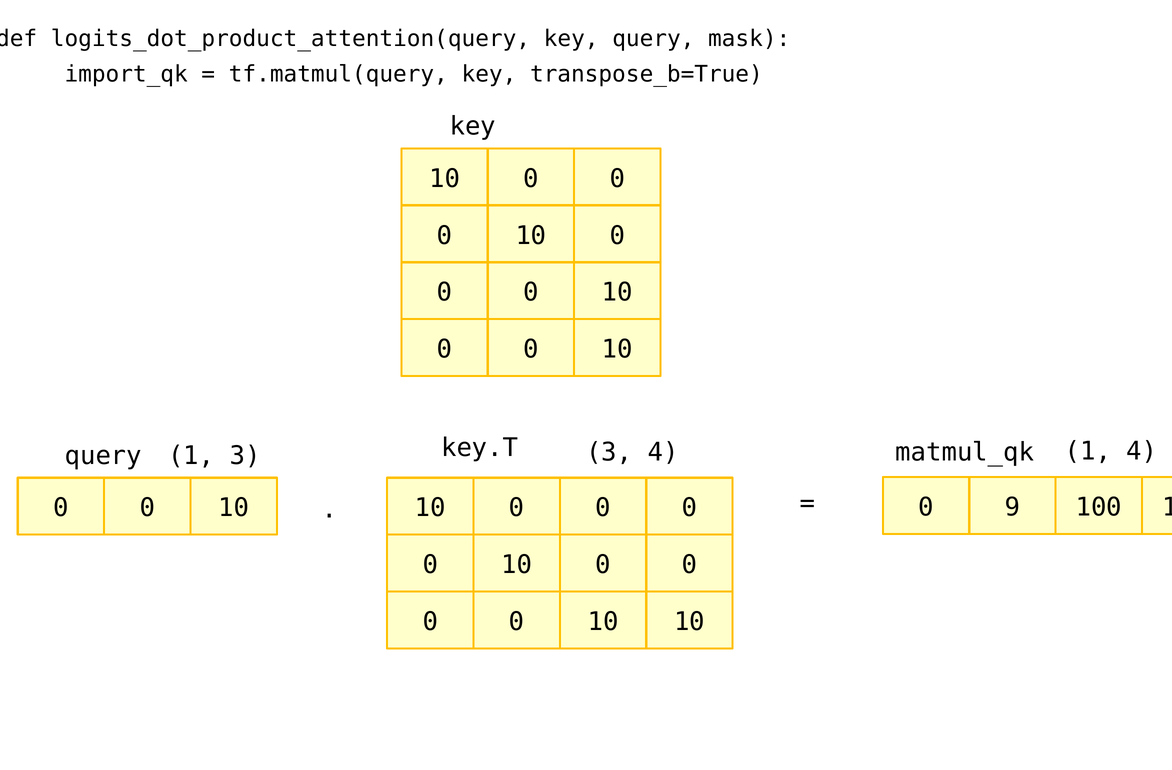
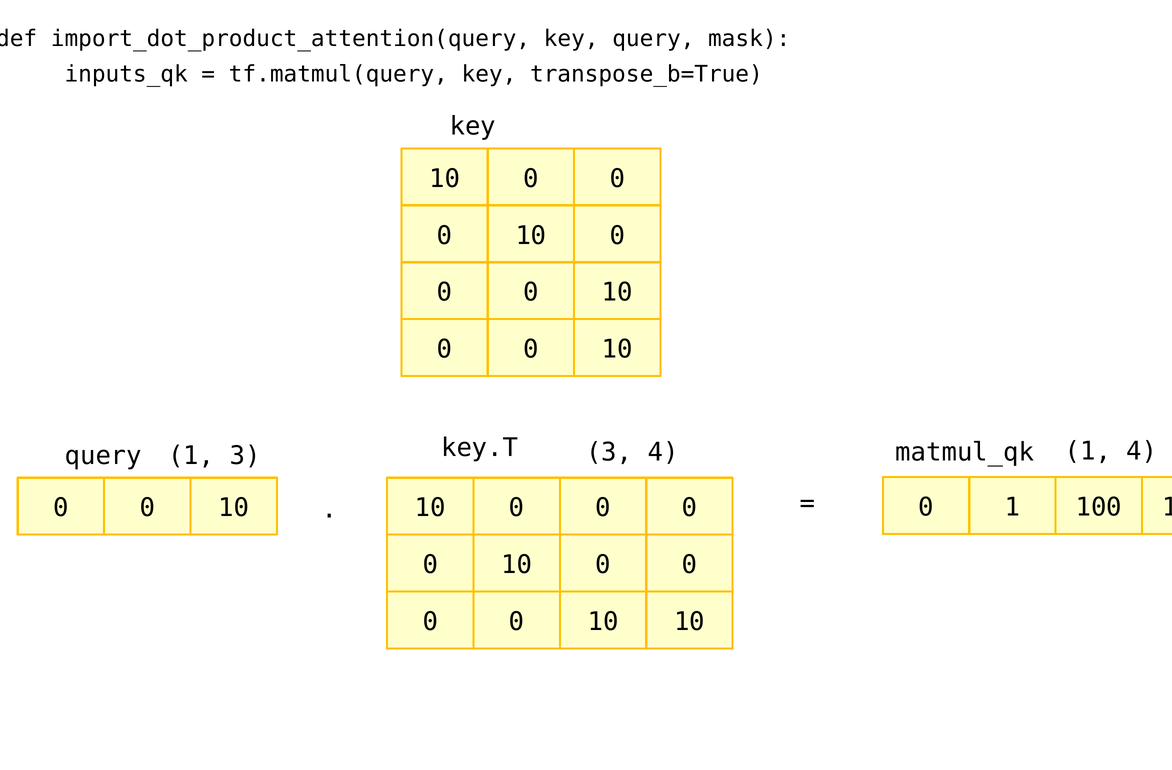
logits_dot_product_attention(query: logits_dot_product_attention(query -> import_dot_product_attention(query
import_qk: import_qk -> inputs_qk
0 9: 9 -> 1
